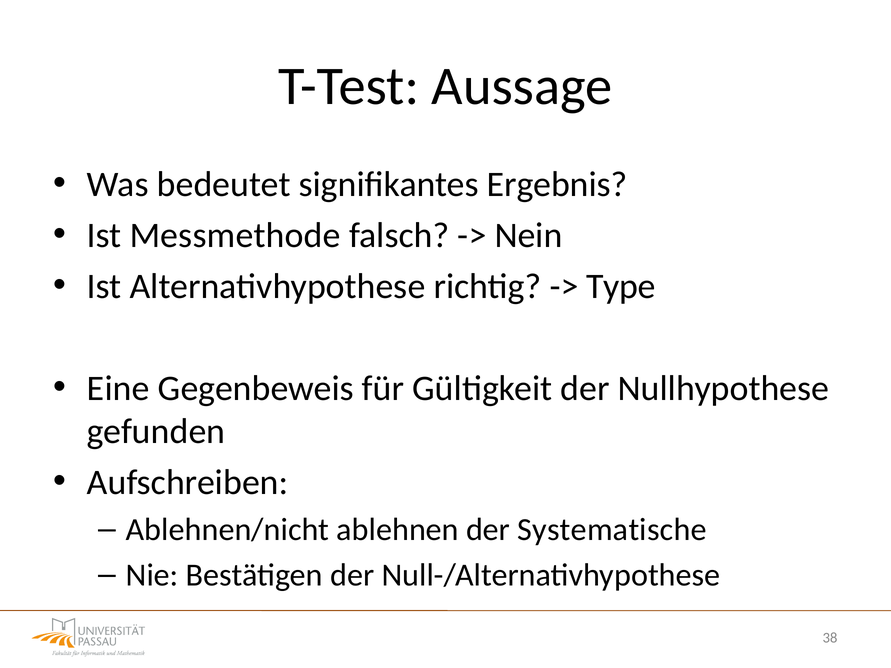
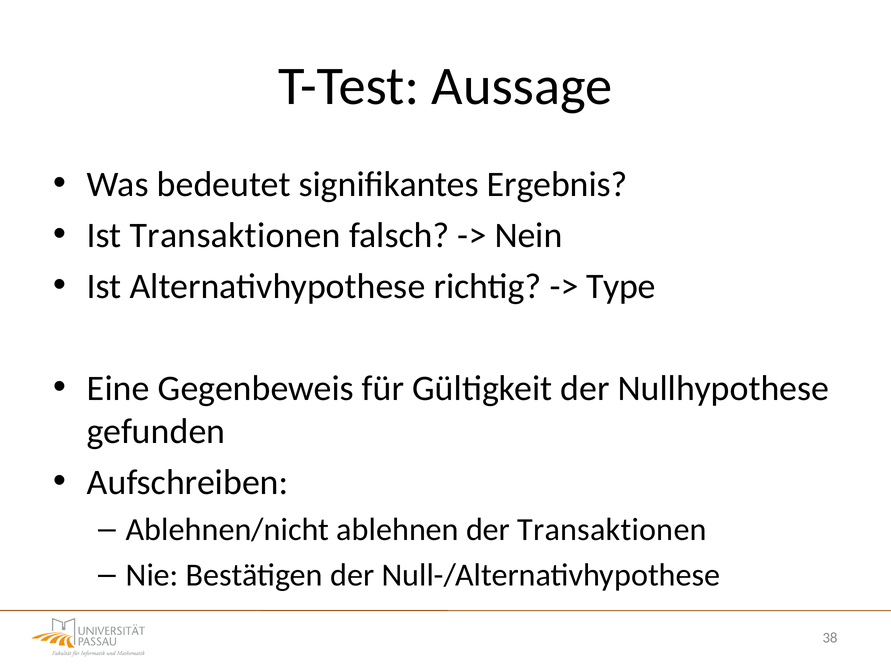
Ist Messmethode: Messmethode -> Transaktionen
der Systematische: Systematische -> Transaktionen
